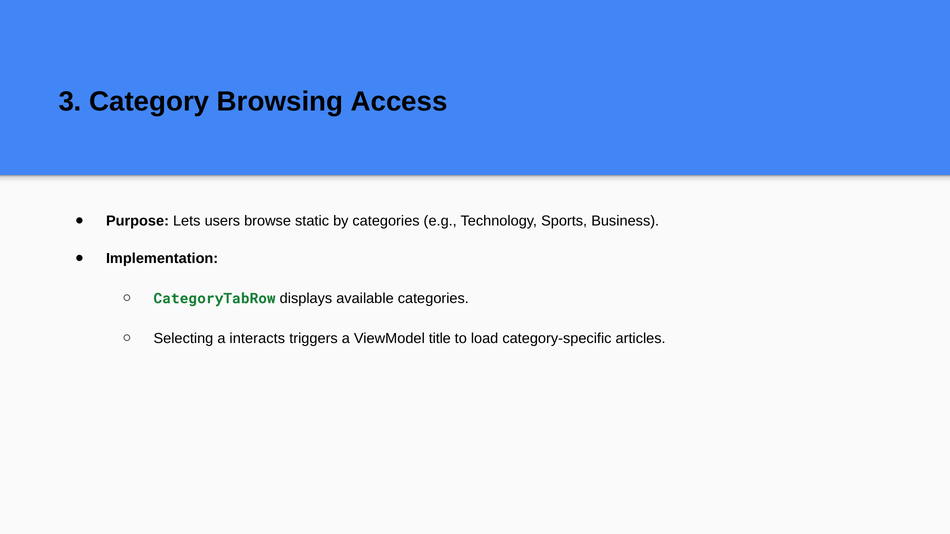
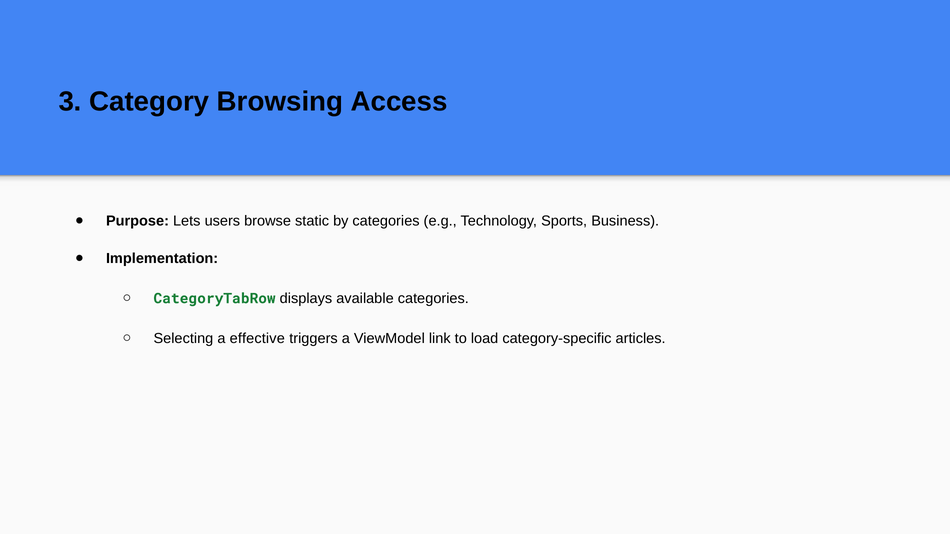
interacts: interacts -> effective
title: title -> link
